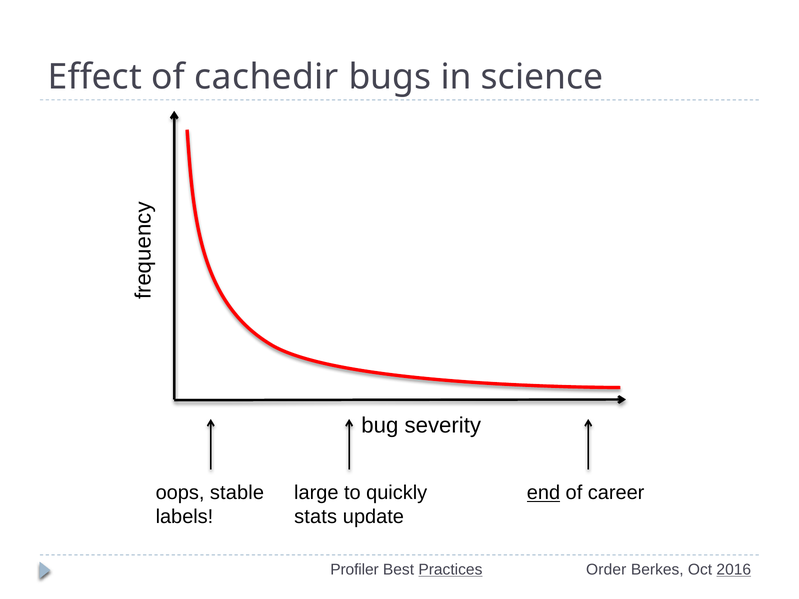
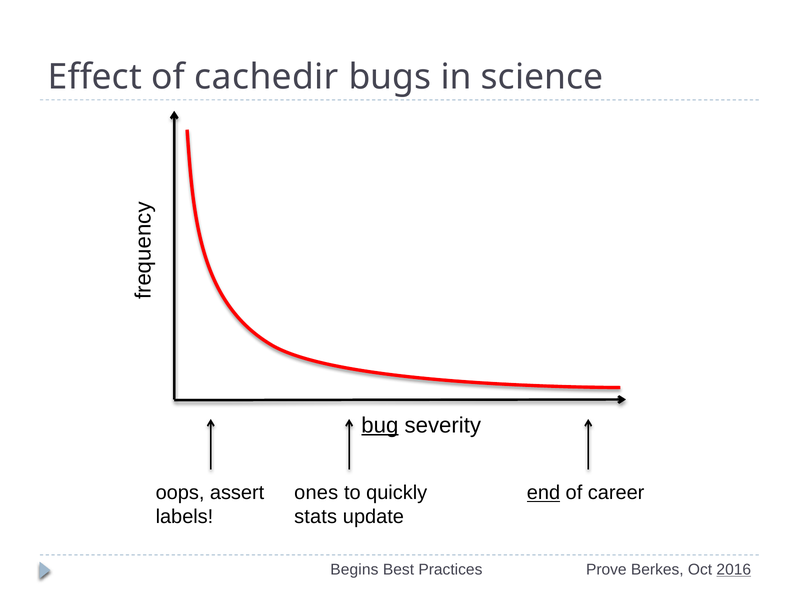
bug underline: none -> present
stable: stable -> assert
large: large -> ones
Profiler: Profiler -> Begins
Practices underline: present -> none
Order: Order -> Prove
